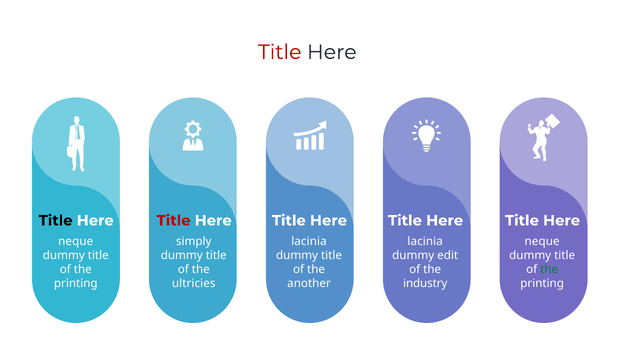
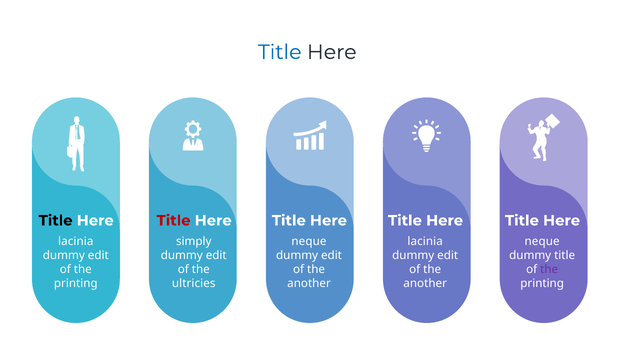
Title at (280, 52) colour: red -> blue
neque at (76, 241): neque -> lacinia
lacinia at (309, 241): lacinia -> neque
title at (98, 255): title -> edit
title at (216, 255): title -> edit
title at (332, 255): title -> edit
the at (549, 269) colour: green -> purple
industry at (425, 283): industry -> another
